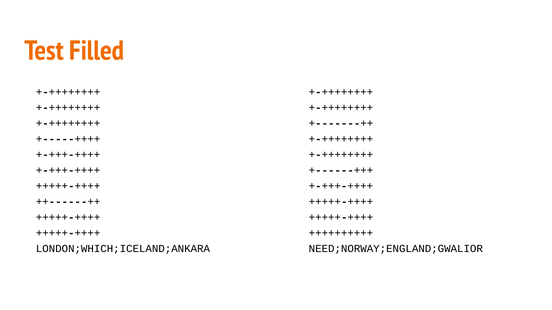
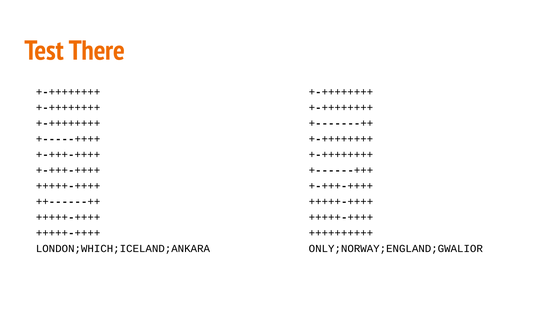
Filled: Filled -> There
NEED;NORWAY;ENGLAND;GWALIOR: NEED;NORWAY;ENGLAND;GWALIOR -> ONLY;NORWAY;ENGLAND;GWALIOR
